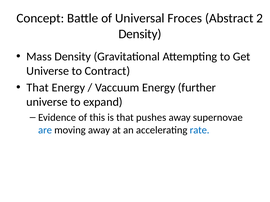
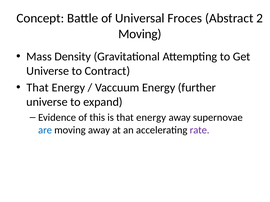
Density at (140, 34): Density -> Moving
is that pushes: pushes -> energy
rate colour: blue -> purple
